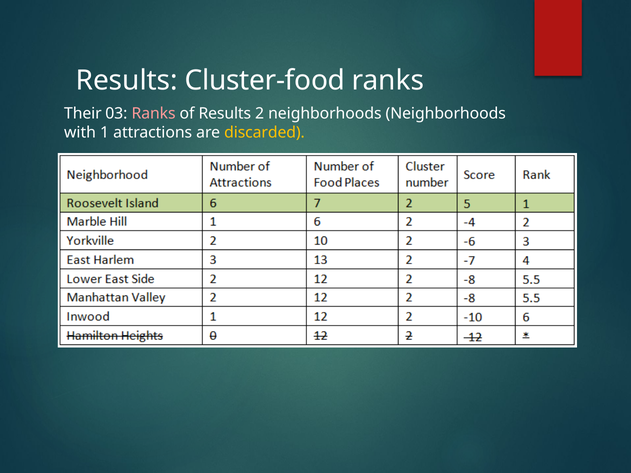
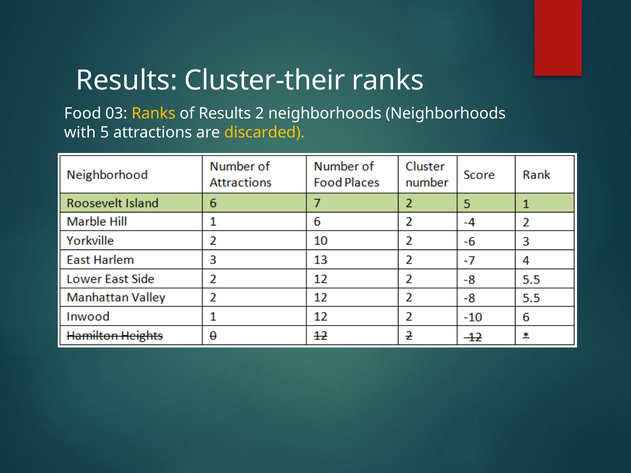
Cluster-food: Cluster-food -> Cluster-their
Their: Their -> Food
Ranks at (154, 114) colour: pink -> yellow
1: 1 -> 5
